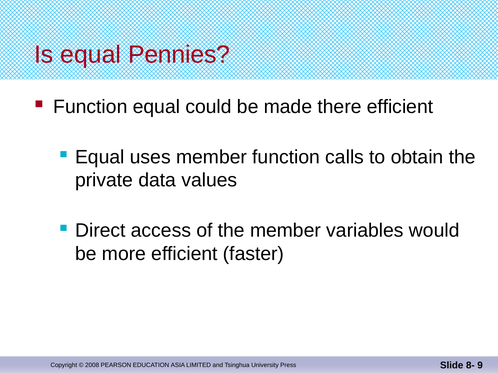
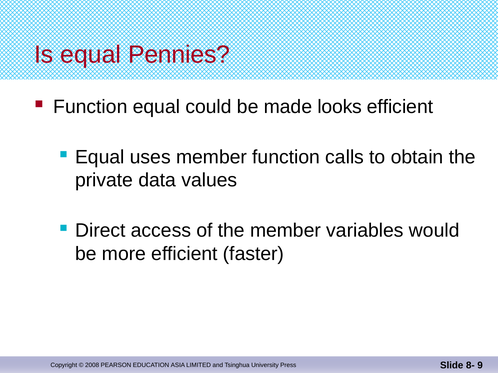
there: there -> looks
